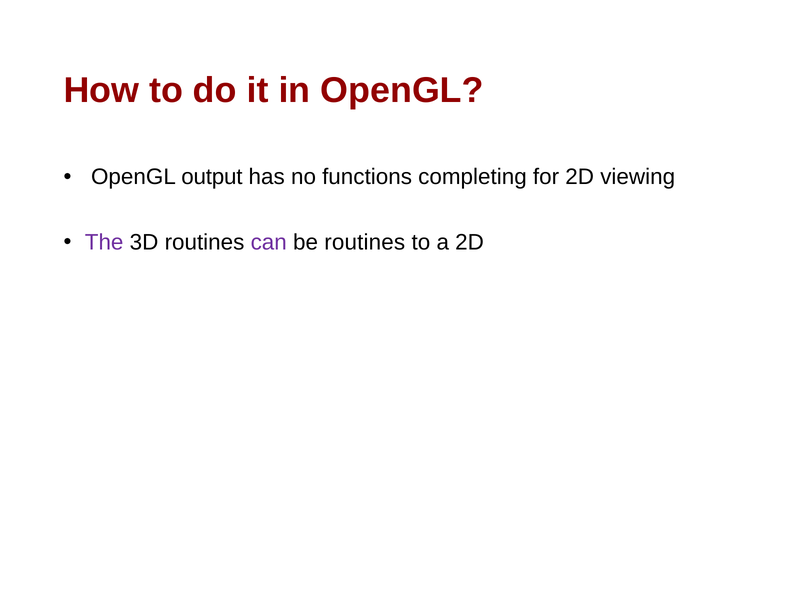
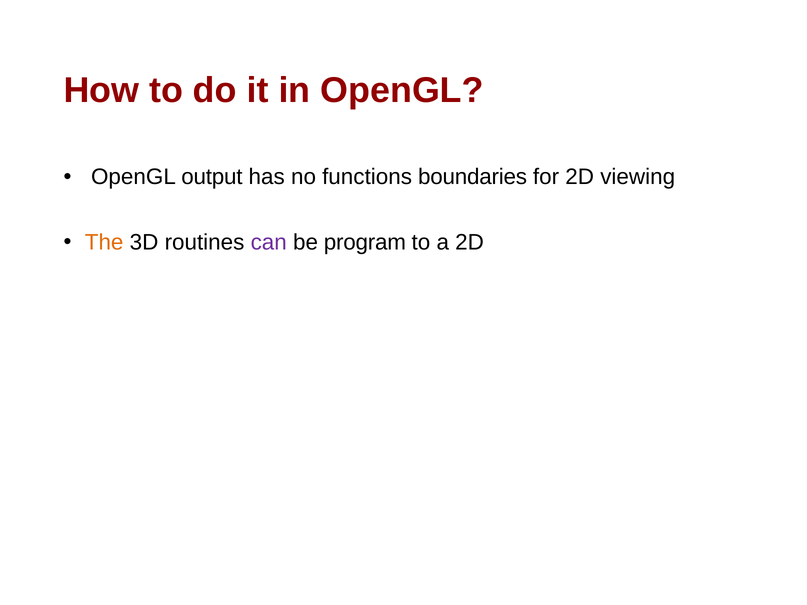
completing: completing -> boundaries
The colour: purple -> orange
be routines: routines -> program
